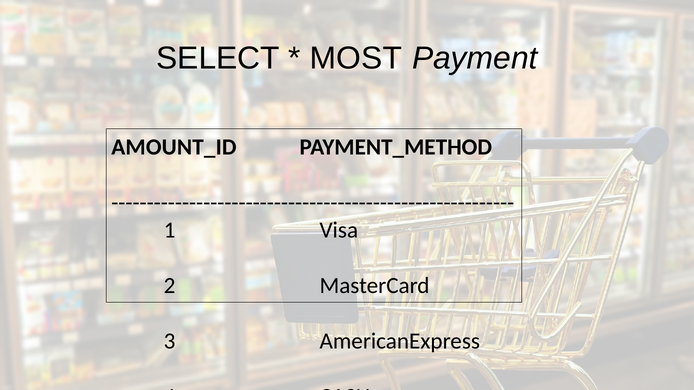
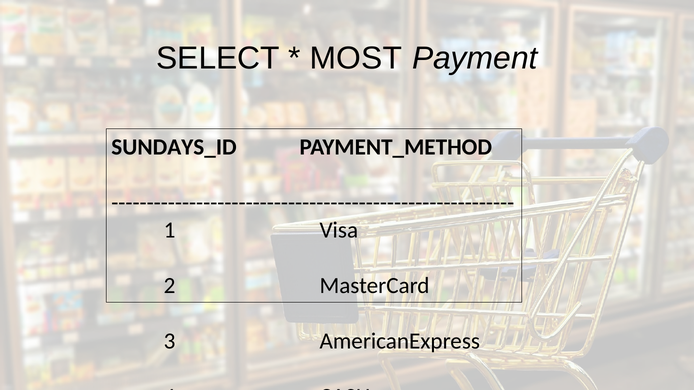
AMOUNT_ID: AMOUNT_ID -> SUNDAYS_ID
